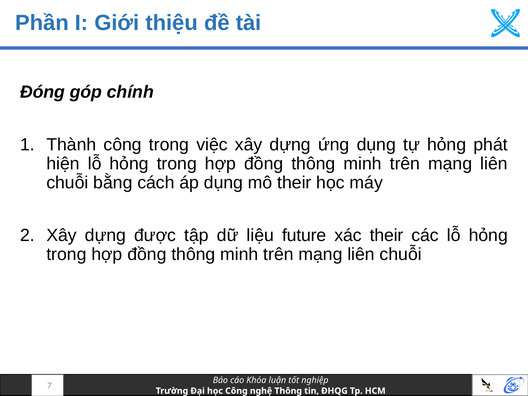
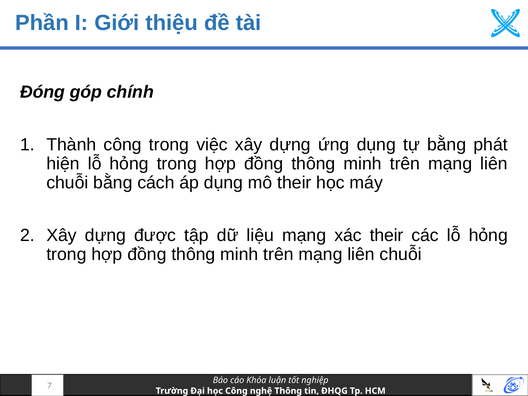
tự hỏng: hỏng -> bằng
liệu future: future -> mạng
